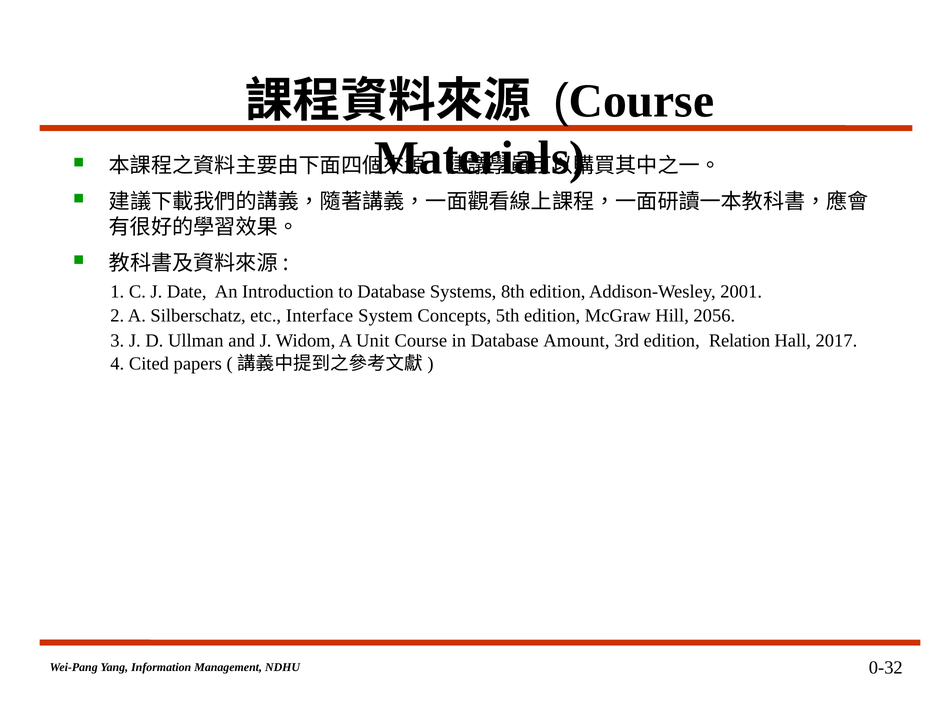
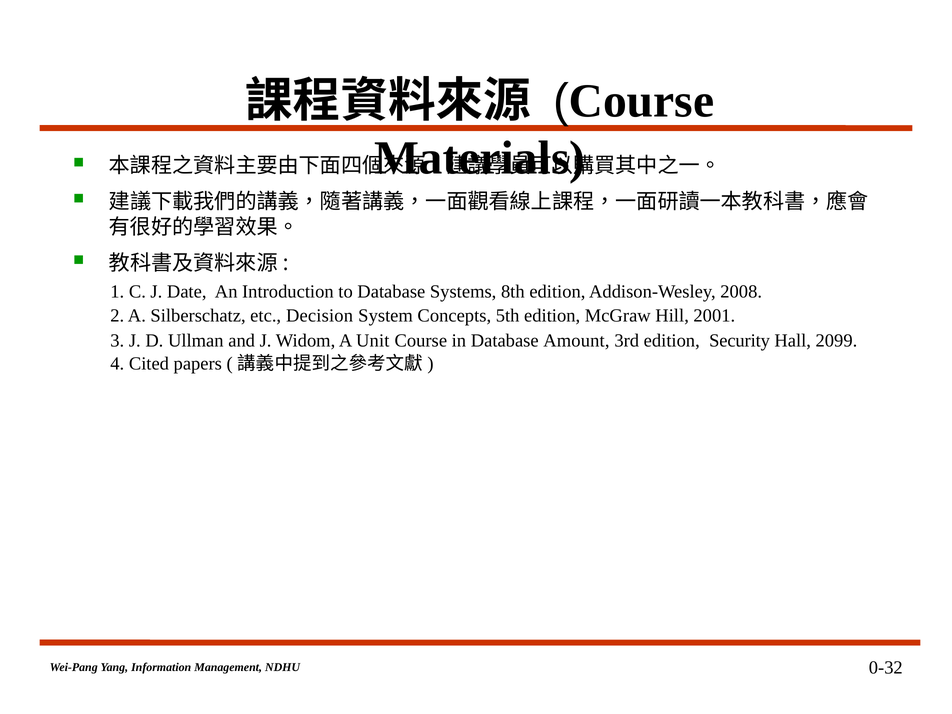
2001: 2001 -> 2008
Interface: Interface -> Decision
2056: 2056 -> 2001
Relation: Relation -> Security
2017: 2017 -> 2099
